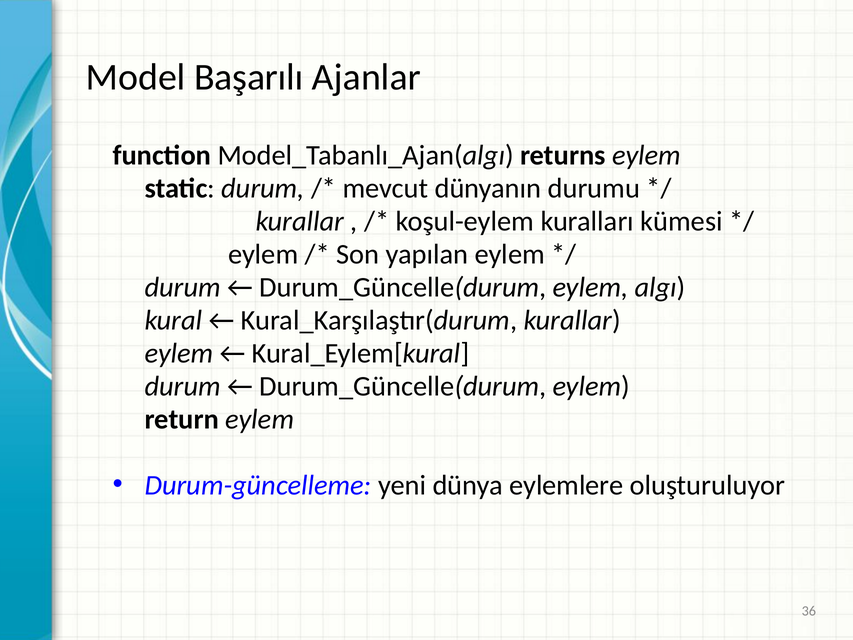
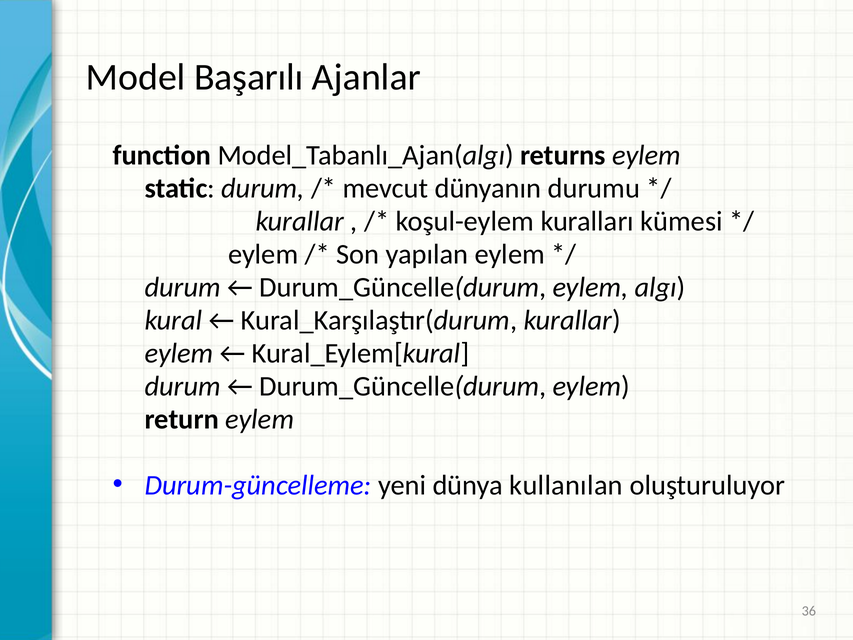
eylemlere: eylemlere -> kullanılan
